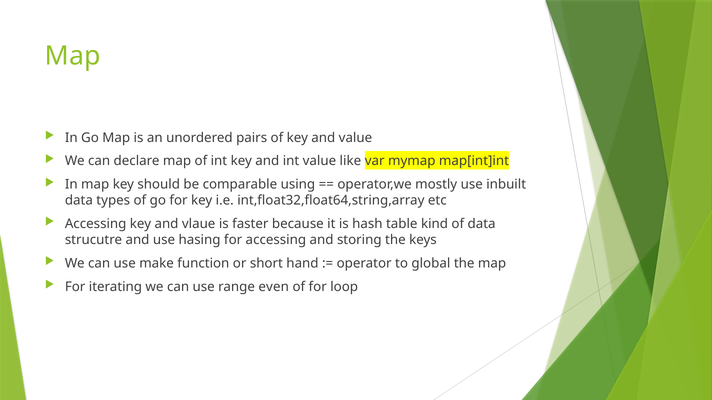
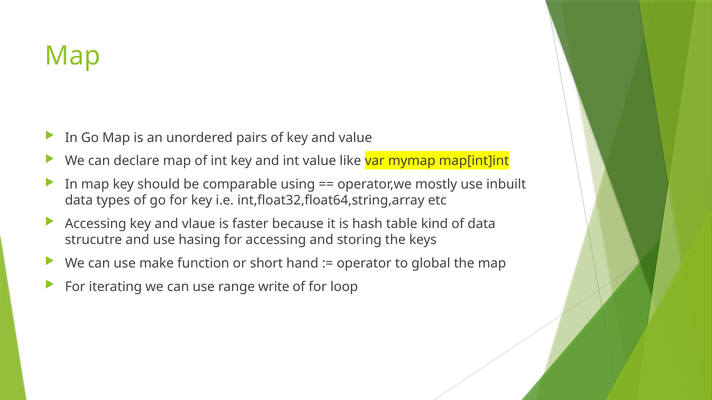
even: even -> write
